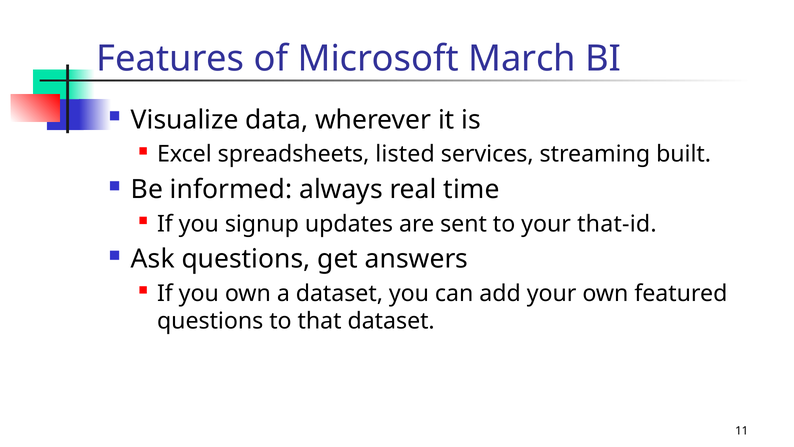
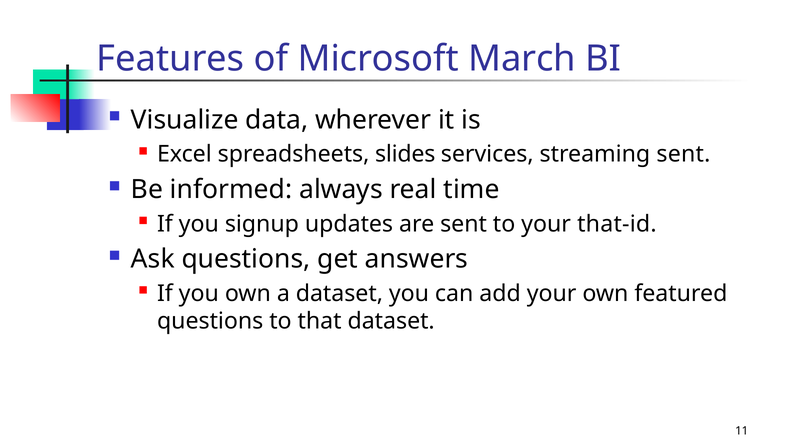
listed: listed -> slides
streaming built: built -> sent
